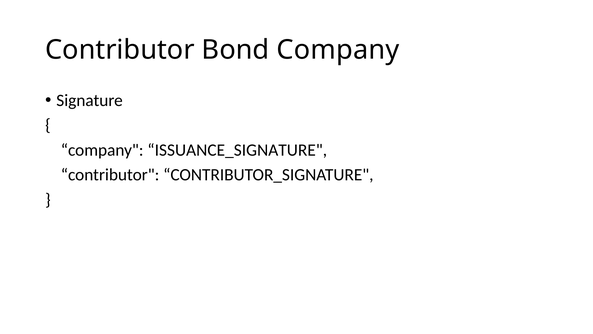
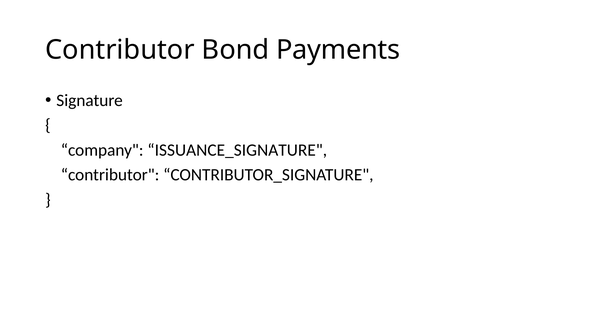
Bond Company: Company -> Payments
